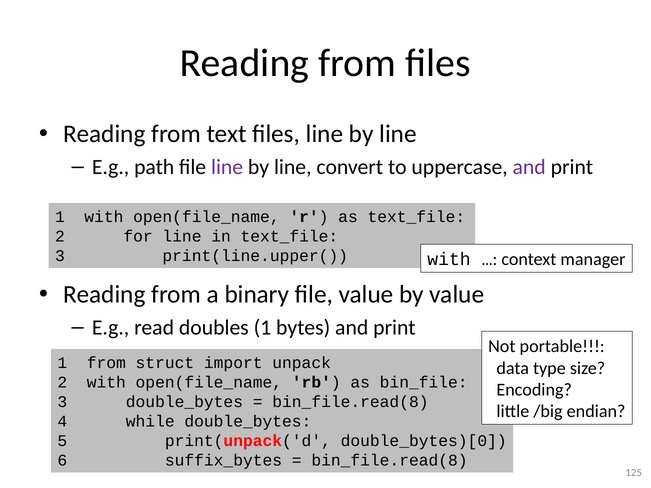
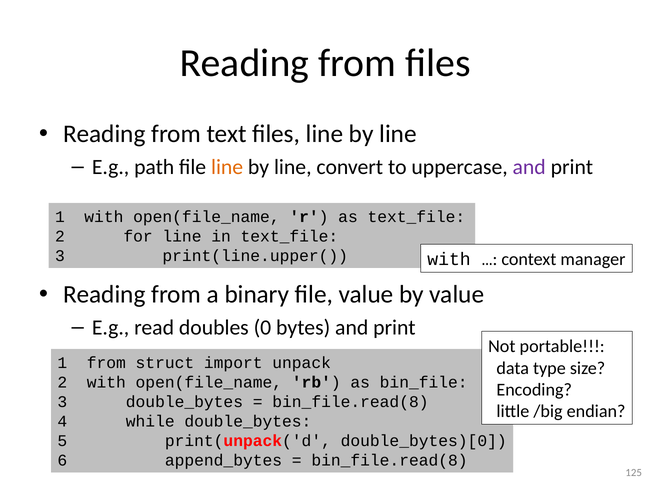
line at (227, 167) colour: purple -> orange
doubles 1: 1 -> 0
suffix_bytes: suffix_bytes -> append_bytes
